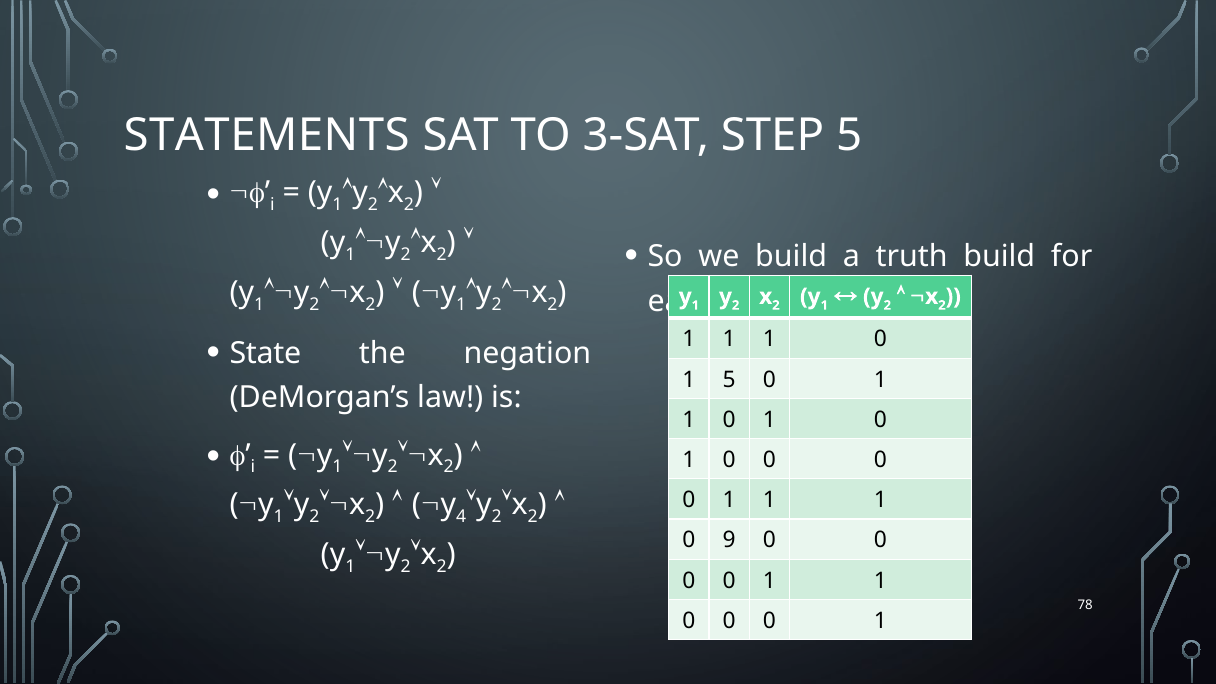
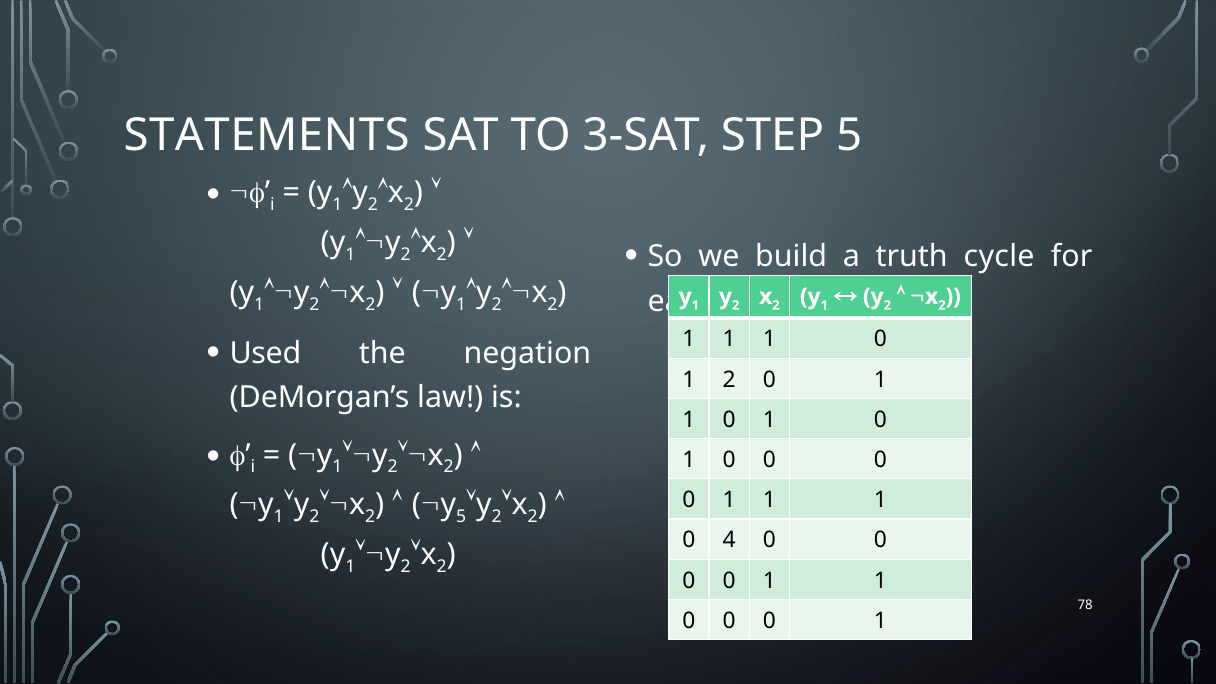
build at (999, 257): build -> cycle
State: State -> Used
1 5: 5 -> 2
4 at (461, 517): 4 -> 5
9: 9 -> 4
